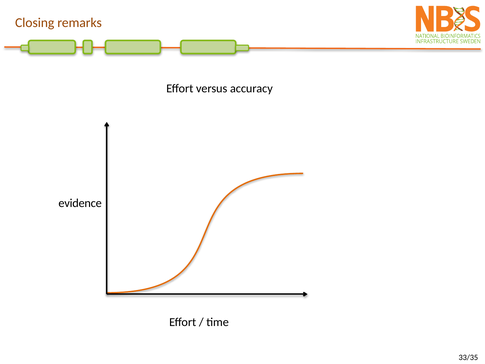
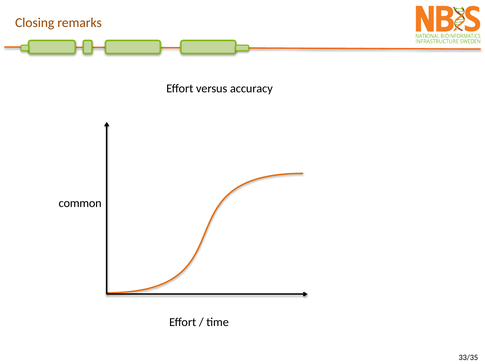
evidence: evidence -> common
